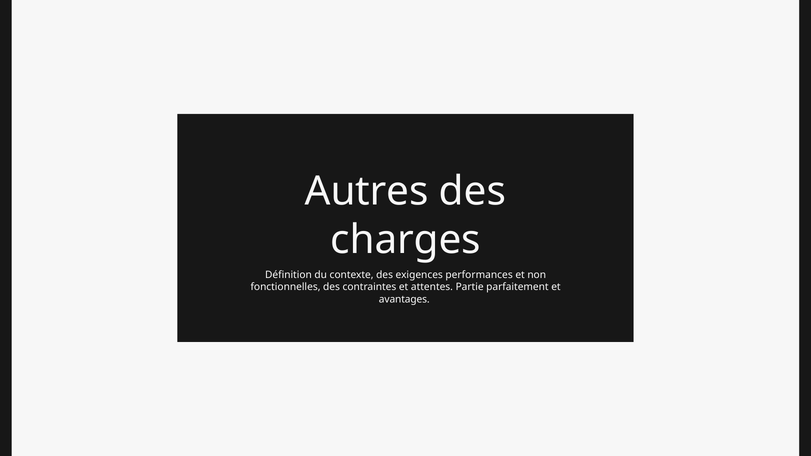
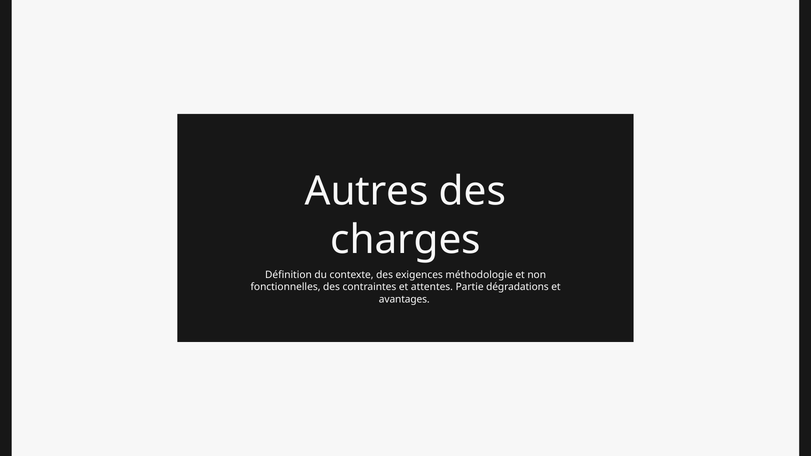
performances: performances -> méthodologie
parfaitement: parfaitement -> dégradations
